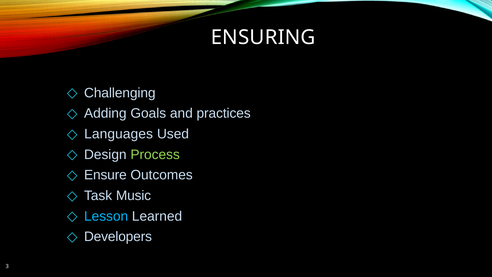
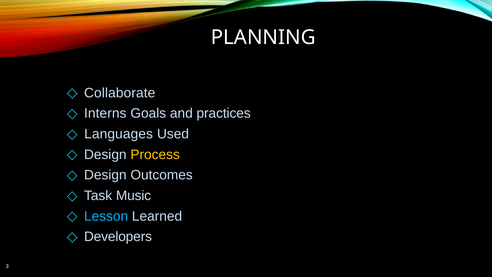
ENSURING: ENSURING -> PLANNING
Challenging: Challenging -> Collaborate
Adding: Adding -> Interns
Process colour: light green -> yellow
Ensure at (105, 175): Ensure -> Design
